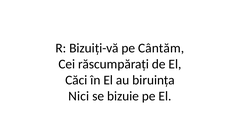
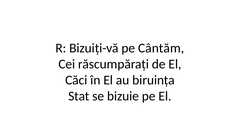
Nici: Nici -> Stat
